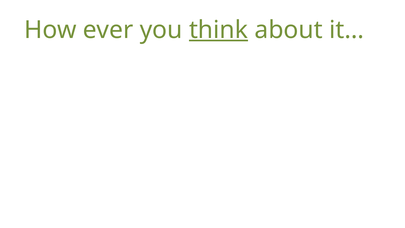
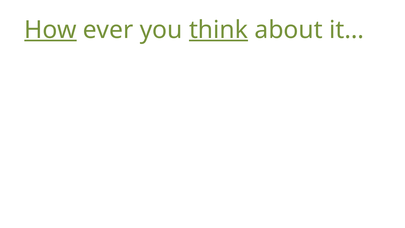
How underline: none -> present
